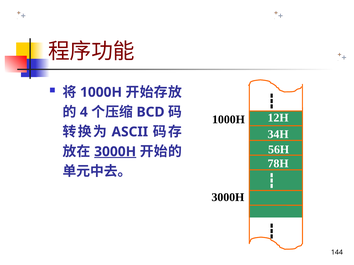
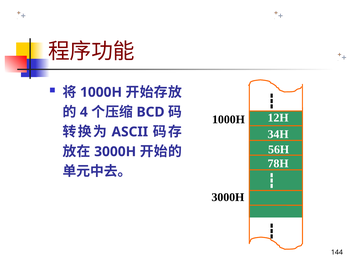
3000H at (115, 152) underline: present -> none
